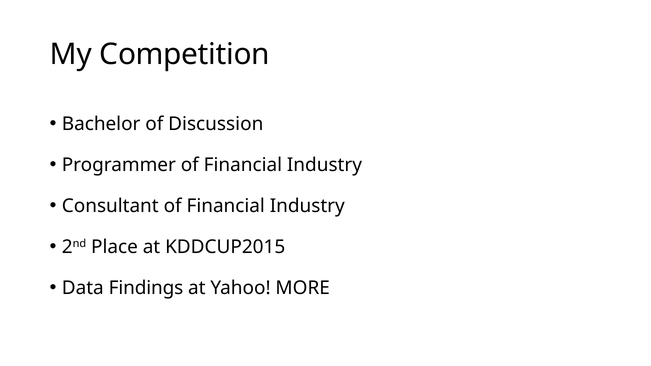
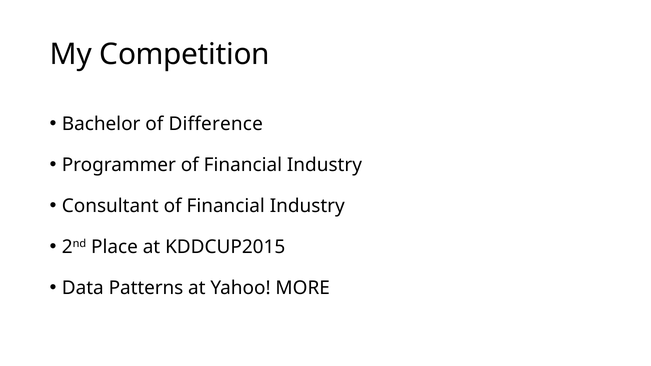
Discussion: Discussion -> Difference
Findings: Findings -> Patterns
